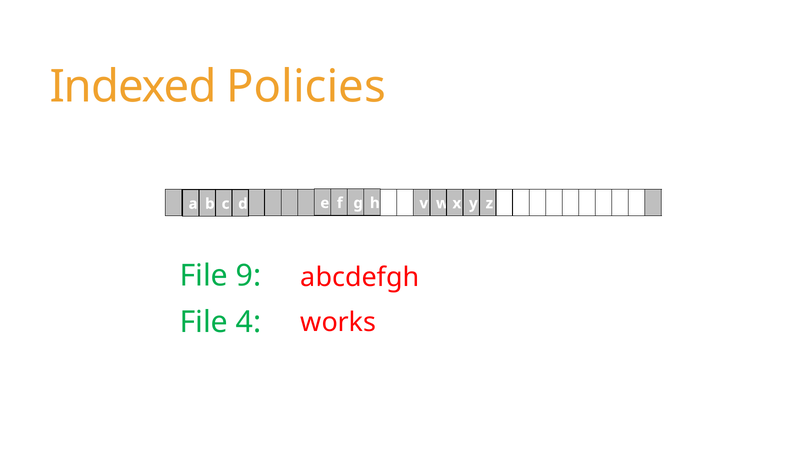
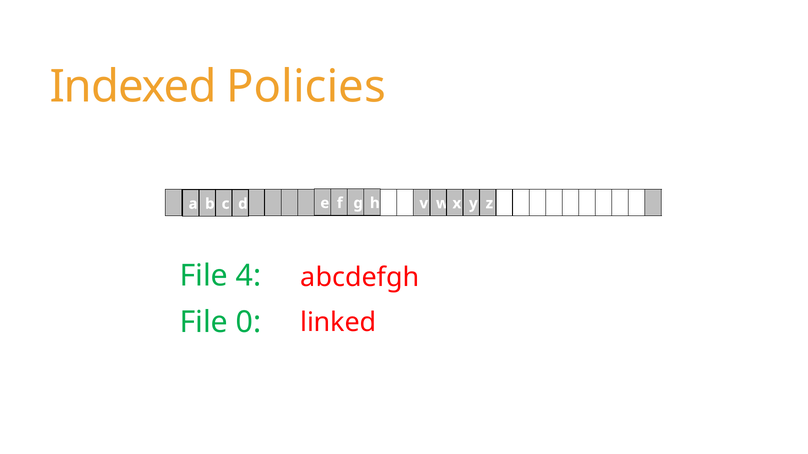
9: 9 -> 4
4: 4 -> 0
works: works -> linked
